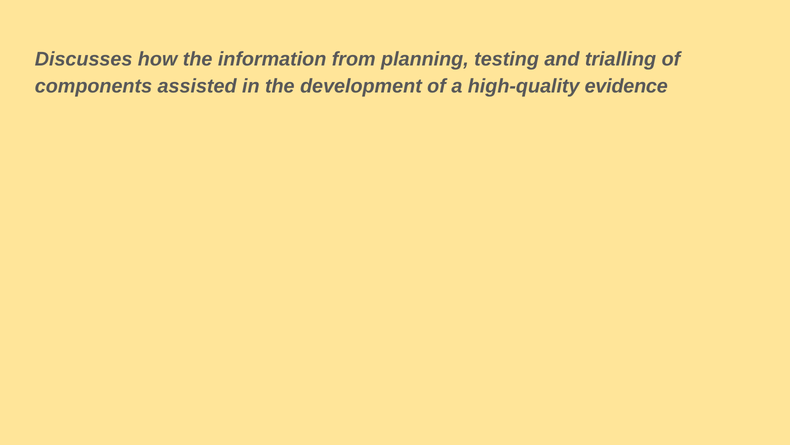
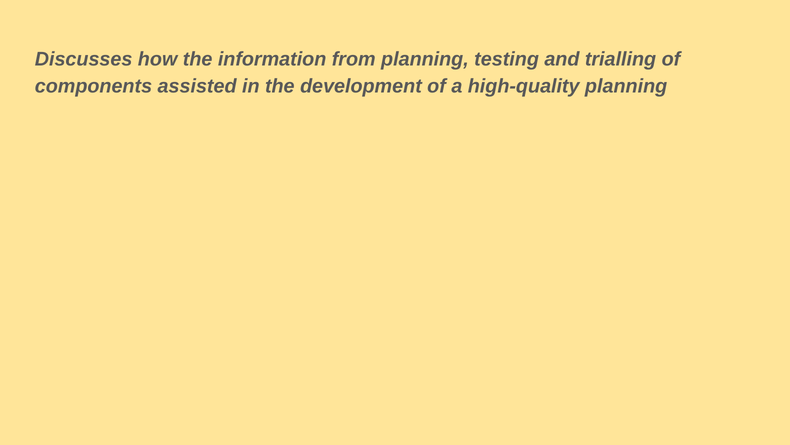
high-quality evidence: evidence -> planning
